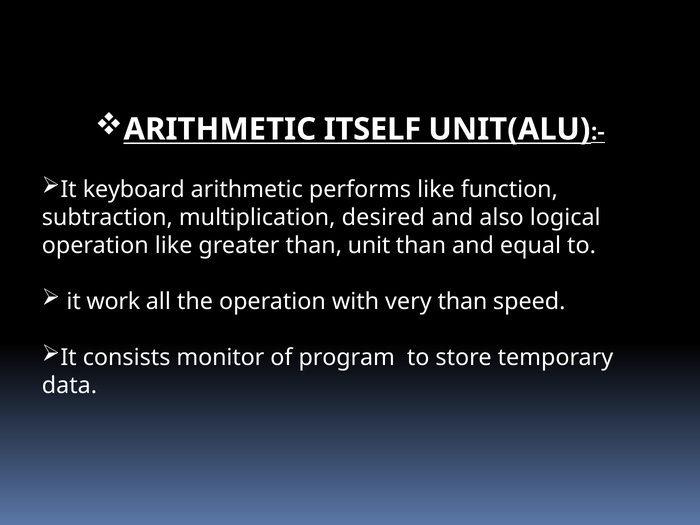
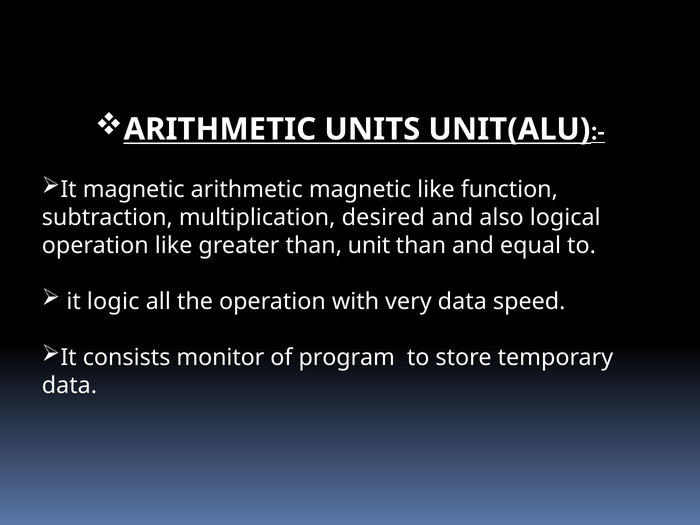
ITSELF: ITSELF -> UNITS
It keyboard: keyboard -> magnetic
arithmetic performs: performs -> magnetic
work: work -> logic
very than: than -> data
